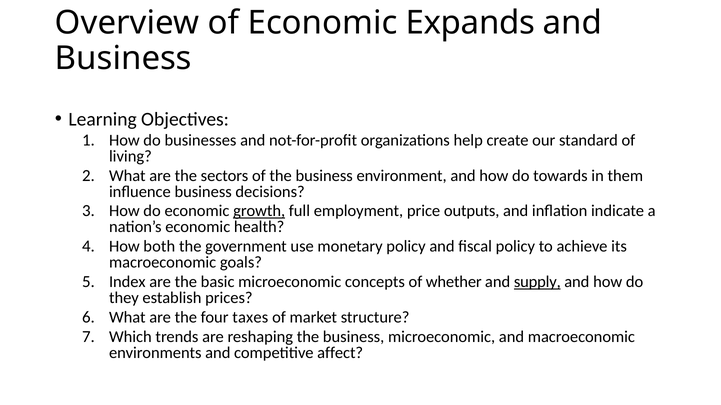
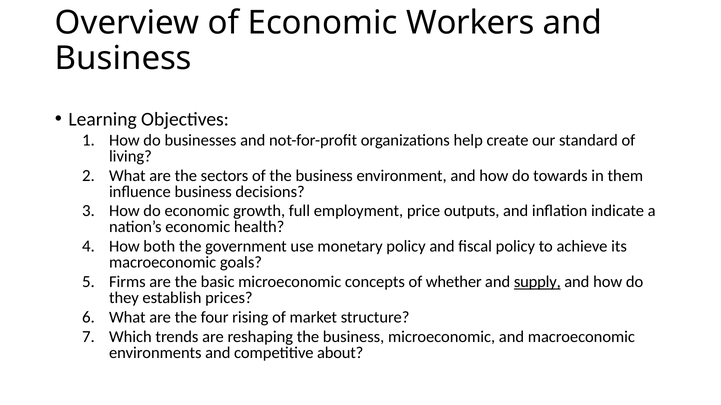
Expands: Expands -> Workers
growth underline: present -> none
Index: Index -> Firms
taxes: taxes -> rising
affect: affect -> about
